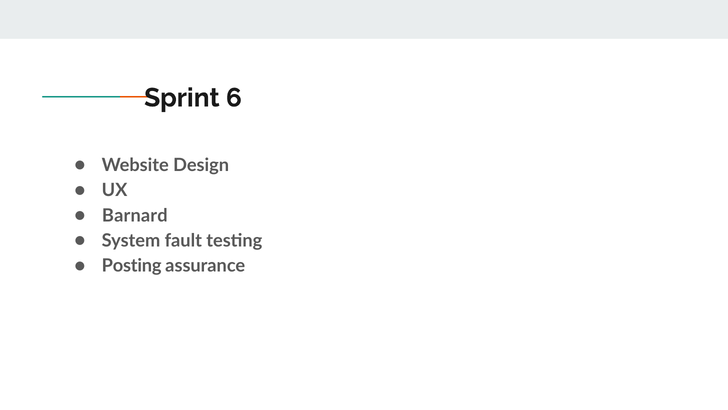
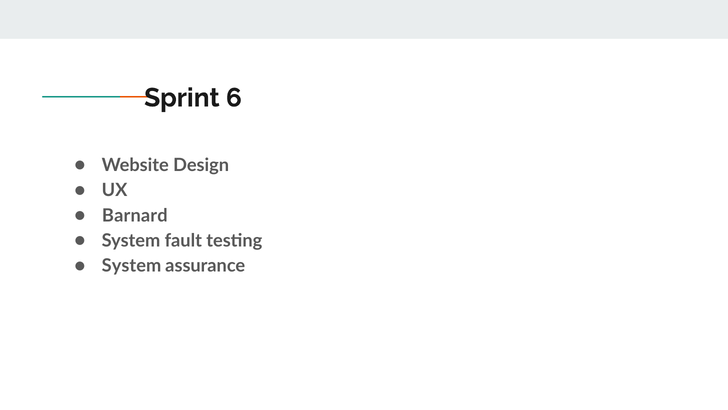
Posting at (132, 265): Posting -> System
